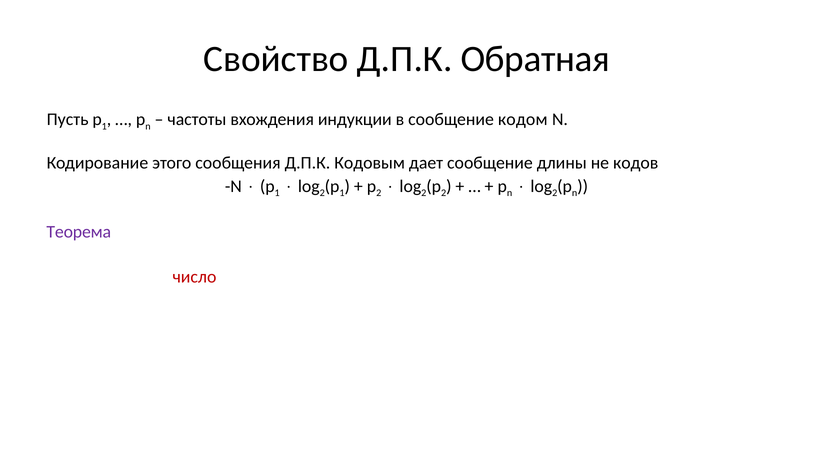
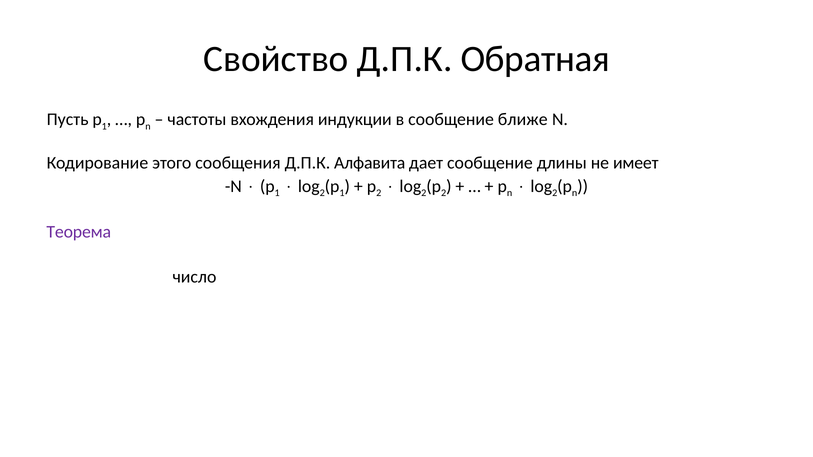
кодом: кодом -> ближе
Кодовым: Кодовым -> Алфавита
кодов: кодов -> имеет
число colour: red -> black
